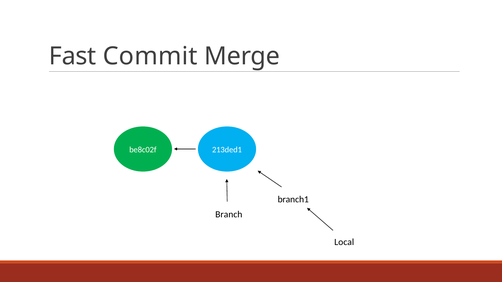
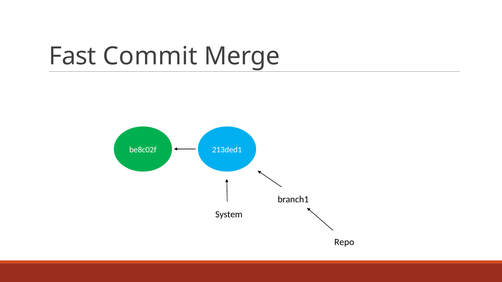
Branch: Branch -> System
Local: Local -> Repo
